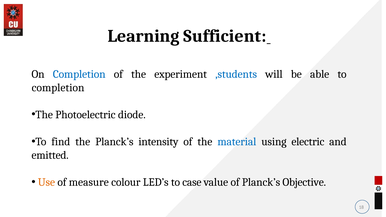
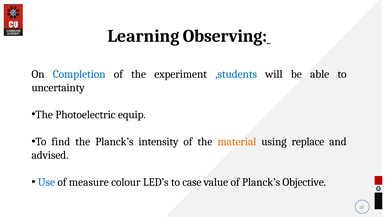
Sufficient: Sufficient -> Observing
completion at (58, 88): completion -> uncertainty
diode: diode -> equip
material colour: blue -> orange
electric: electric -> replace
emitted: emitted -> advised
Use colour: orange -> blue
